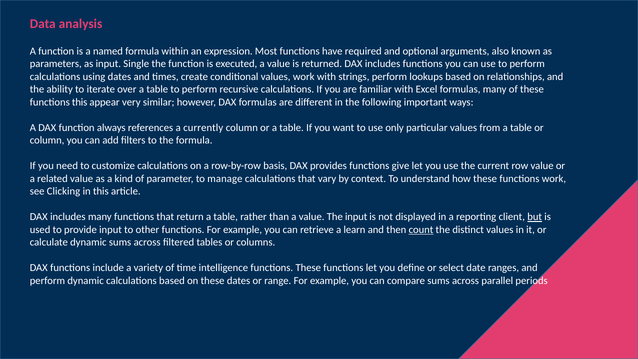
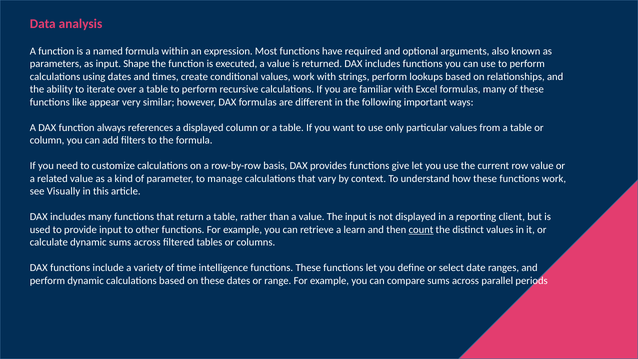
Single: Single -> Shape
functions this: this -> like
a currently: currently -> displayed
Clicking: Clicking -> Visually
but underline: present -> none
